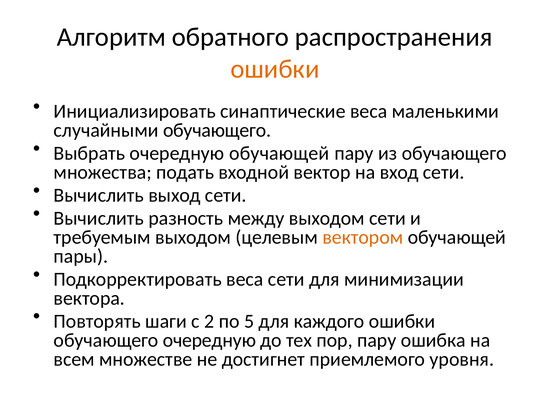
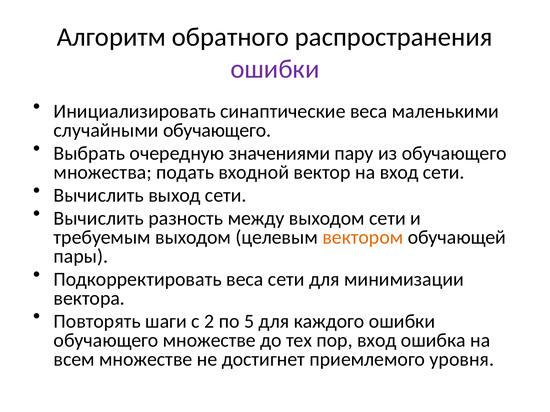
ошибки at (275, 69) colour: orange -> purple
очередную обучающей: обучающей -> значениями
обучающего очередную: очередную -> множестве
пор пару: пару -> вход
